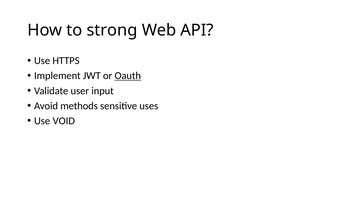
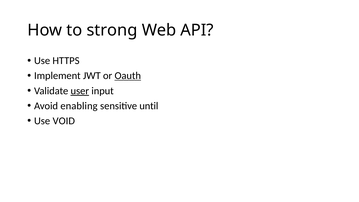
user underline: none -> present
methods: methods -> enabling
uses: uses -> until
